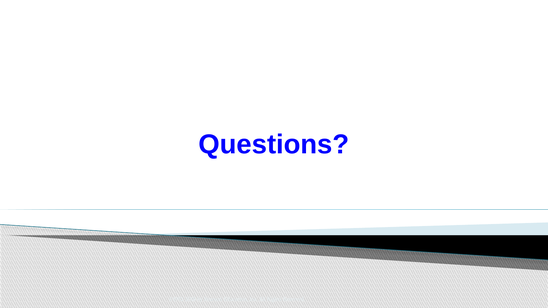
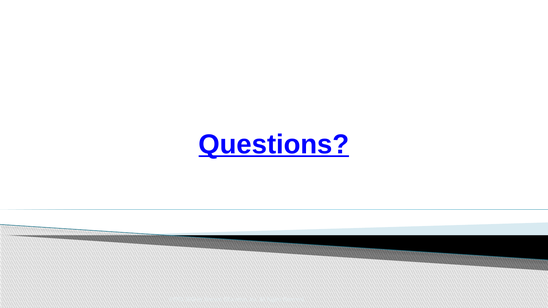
Questions underline: none -> present
